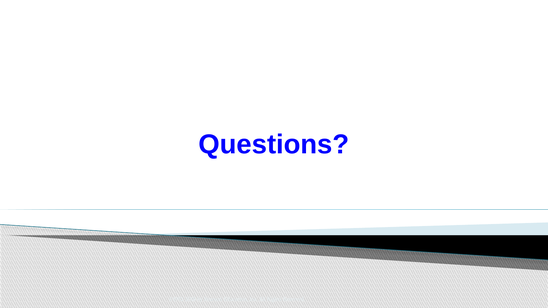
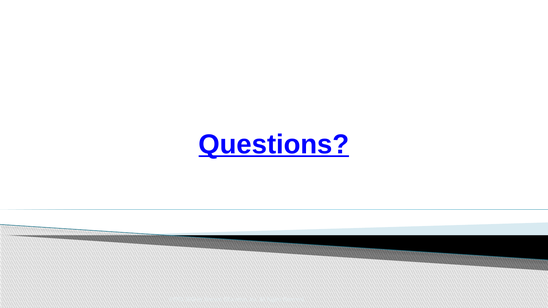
Questions underline: none -> present
